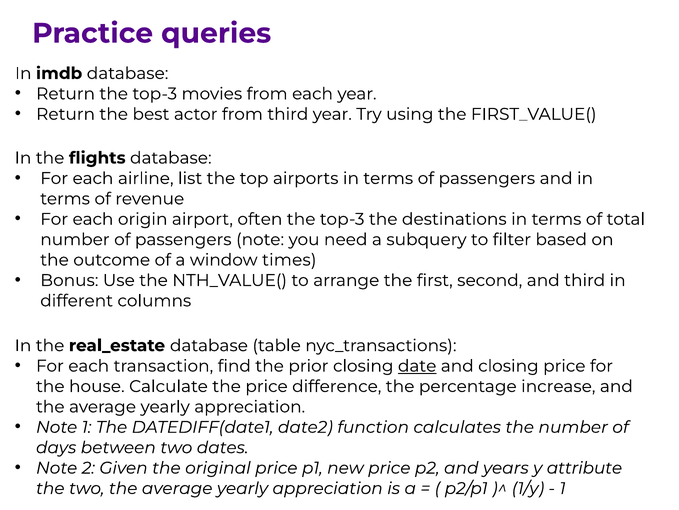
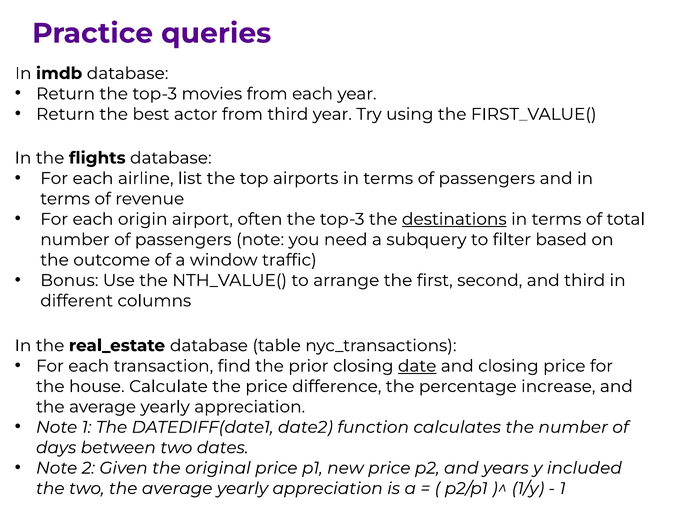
destinations underline: none -> present
times: times -> traffic
attribute: attribute -> included
